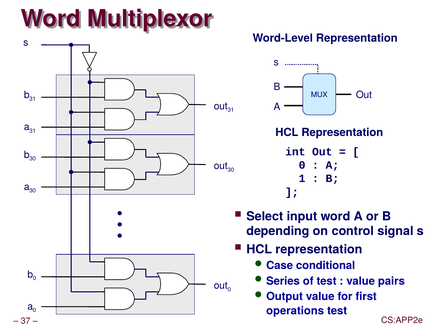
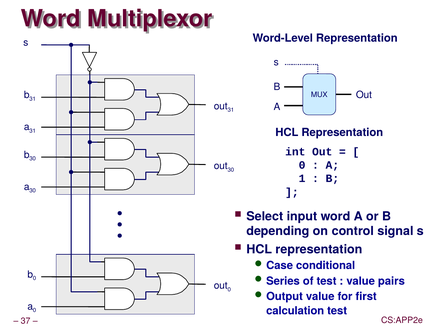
operations: operations -> calculation
